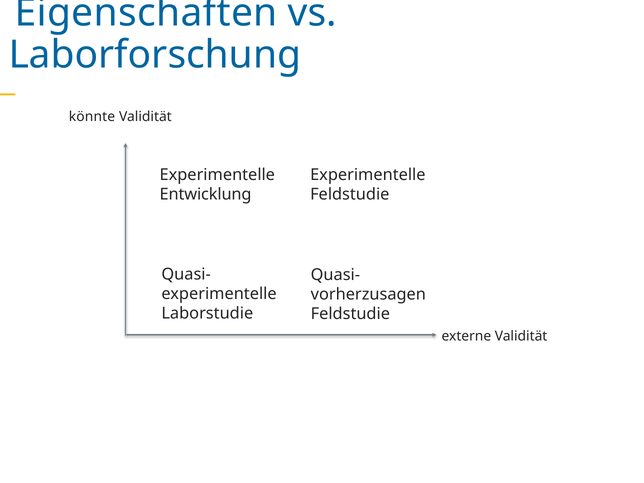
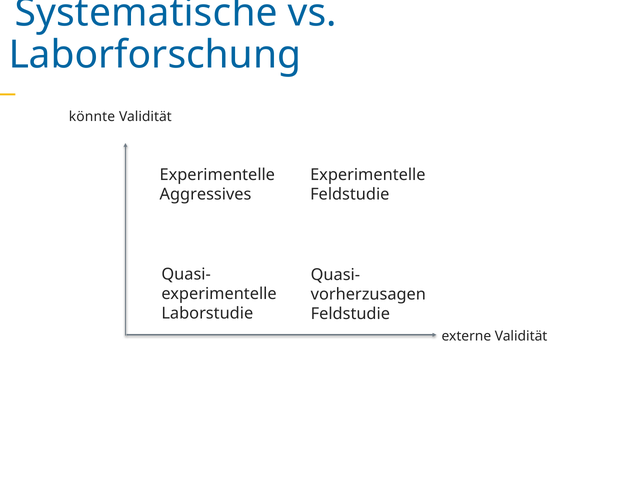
Eigenschaften: Eigenschaften -> Systematische
Entwicklung: Entwicklung -> Aggressives
